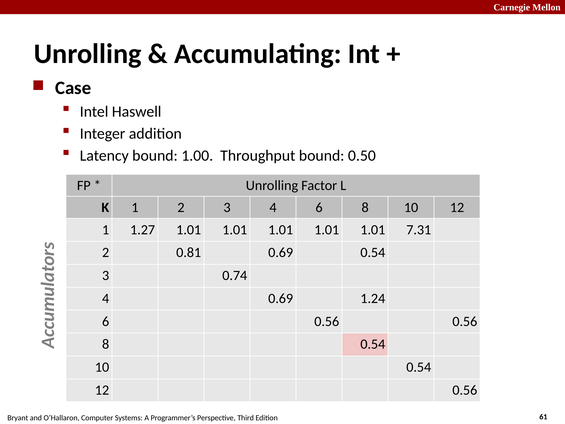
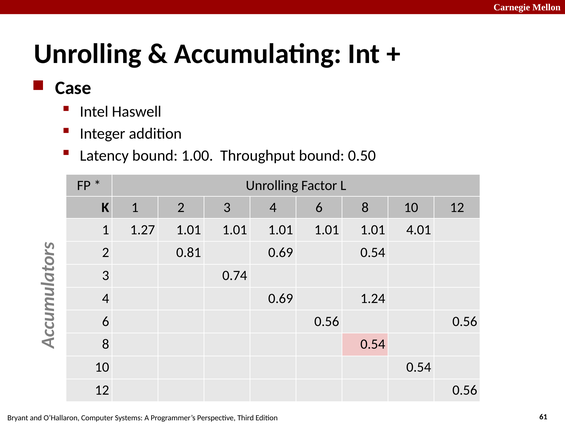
7.31: 7.31 -> 4.01
